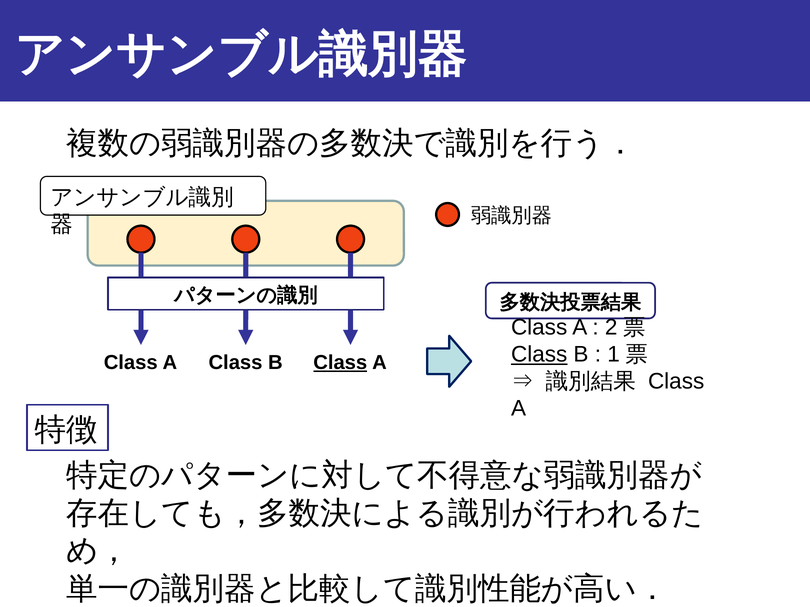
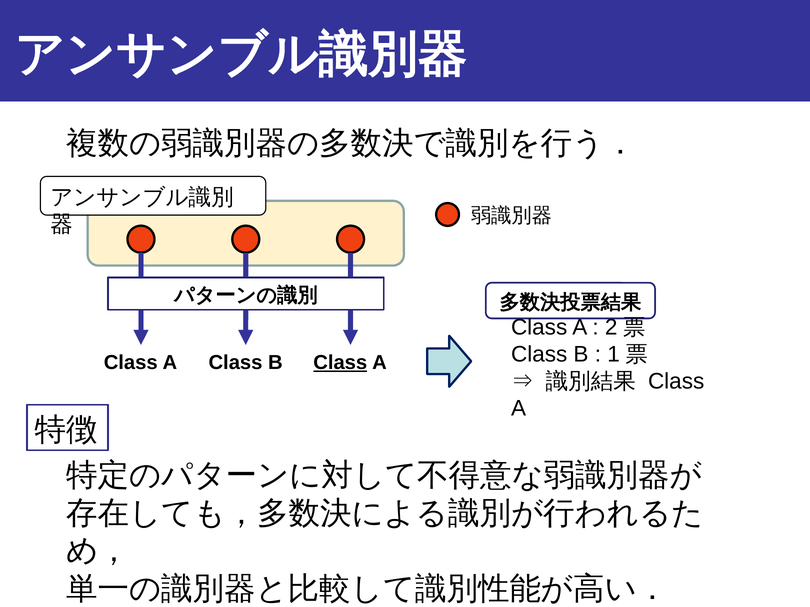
Class at (539, 355) underline: present -> none
